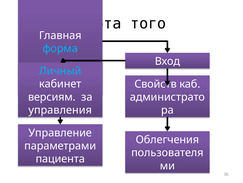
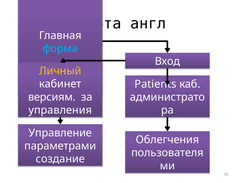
того: того -> англ
Личный colour: light blue -> yellow
Свойств: Свойств -> Patients
пациента: пациента -> создание
